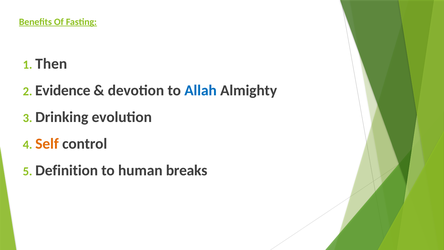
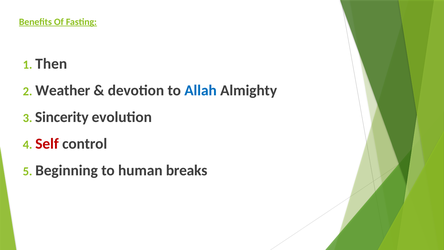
Evidence: Evidence -> Weather
Drinking: Drinking -> Sincerity
Self colour: orange -> red
Definition: Definition -> Beginning
